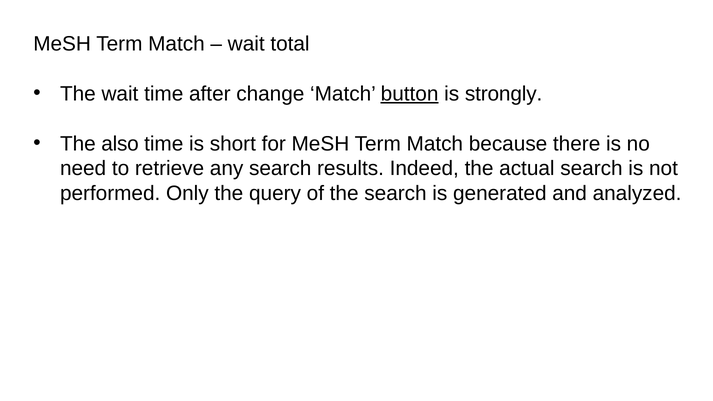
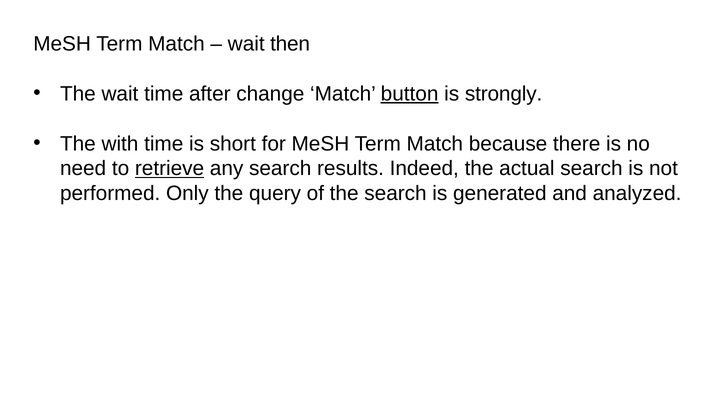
total: total -> then
also: also -> with
retrieve underline: none -> present
